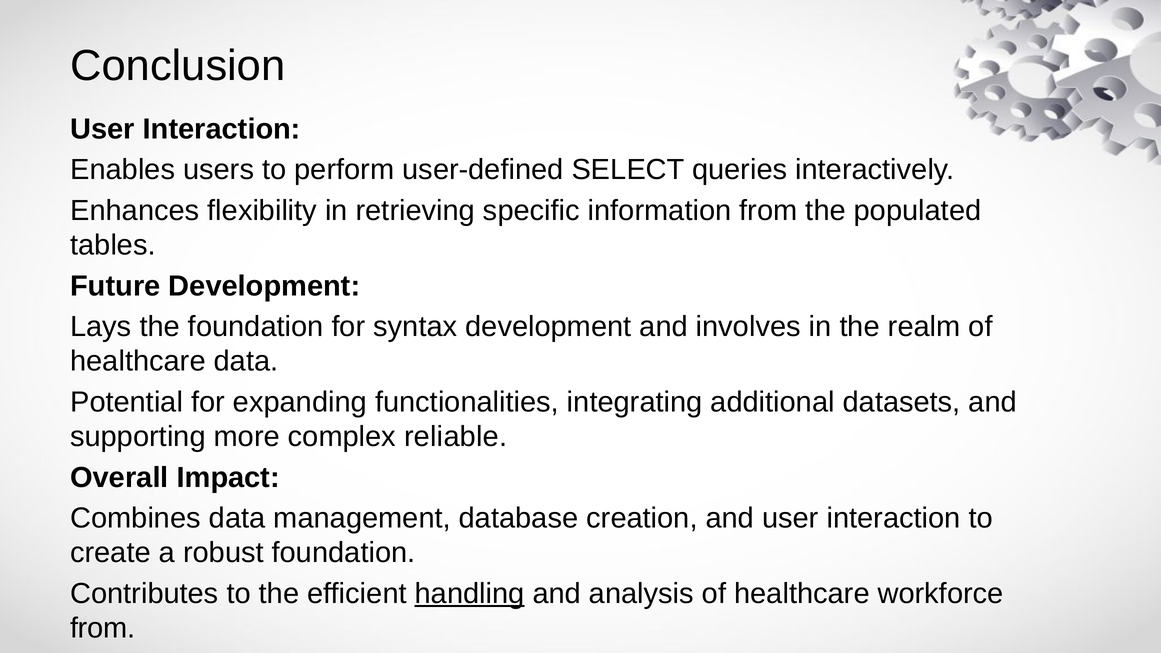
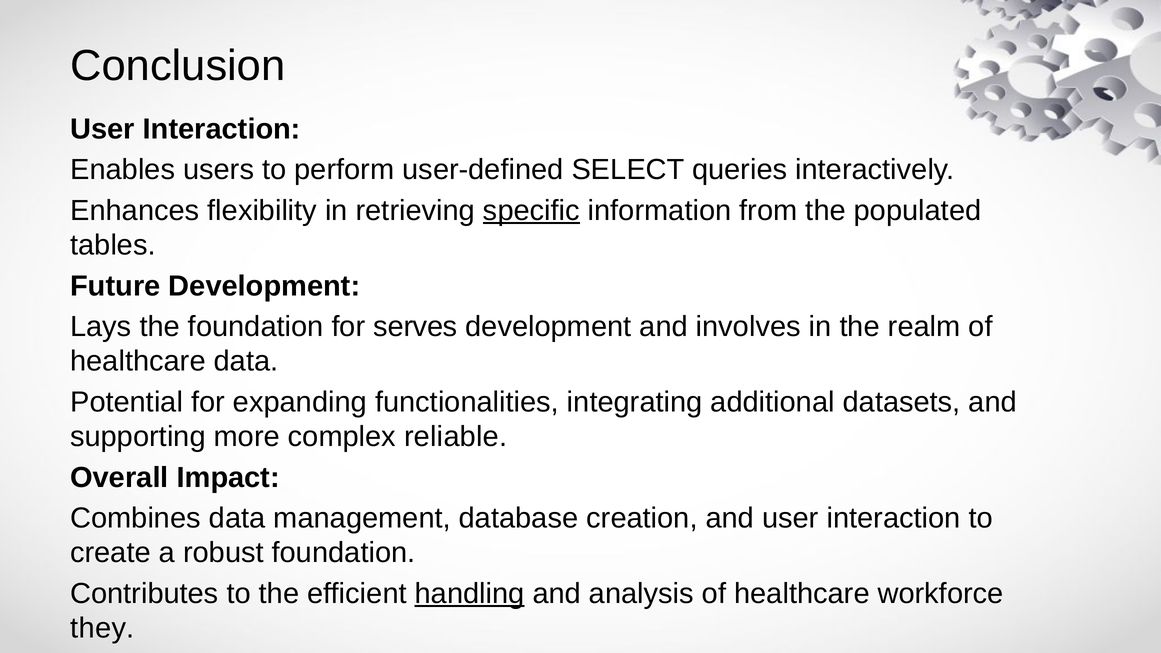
specific underline: none -> present
syntax: syntax -> serves
from at (103, 628): from -> they
